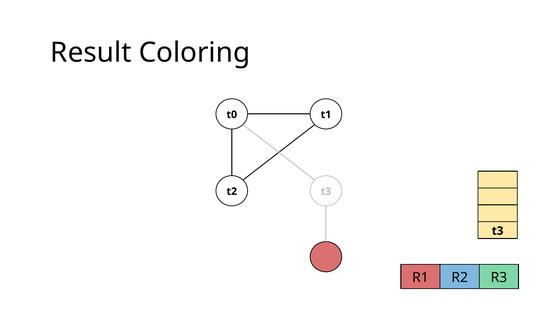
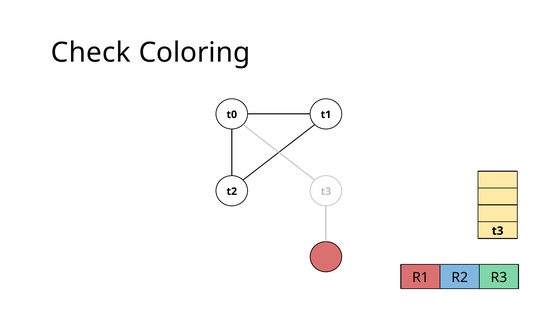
Result: Result -> Check
